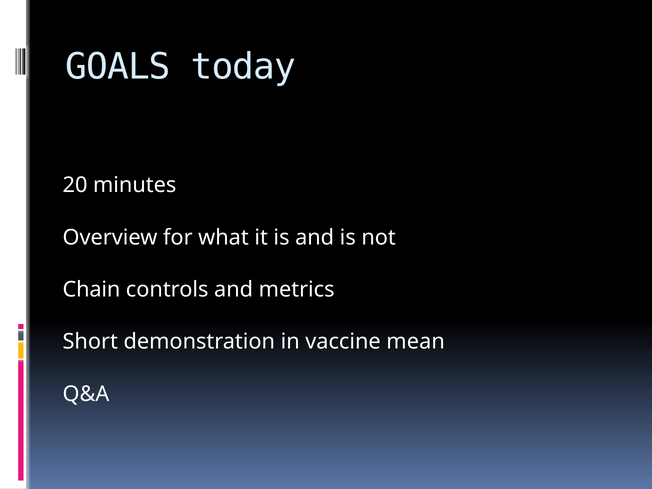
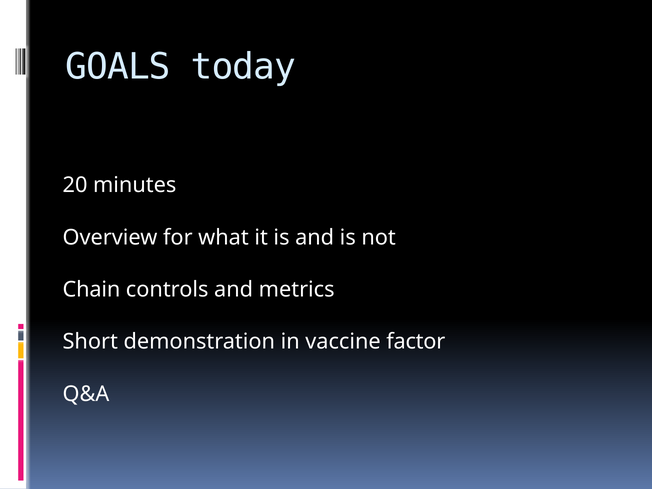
mean: mean -> factor
